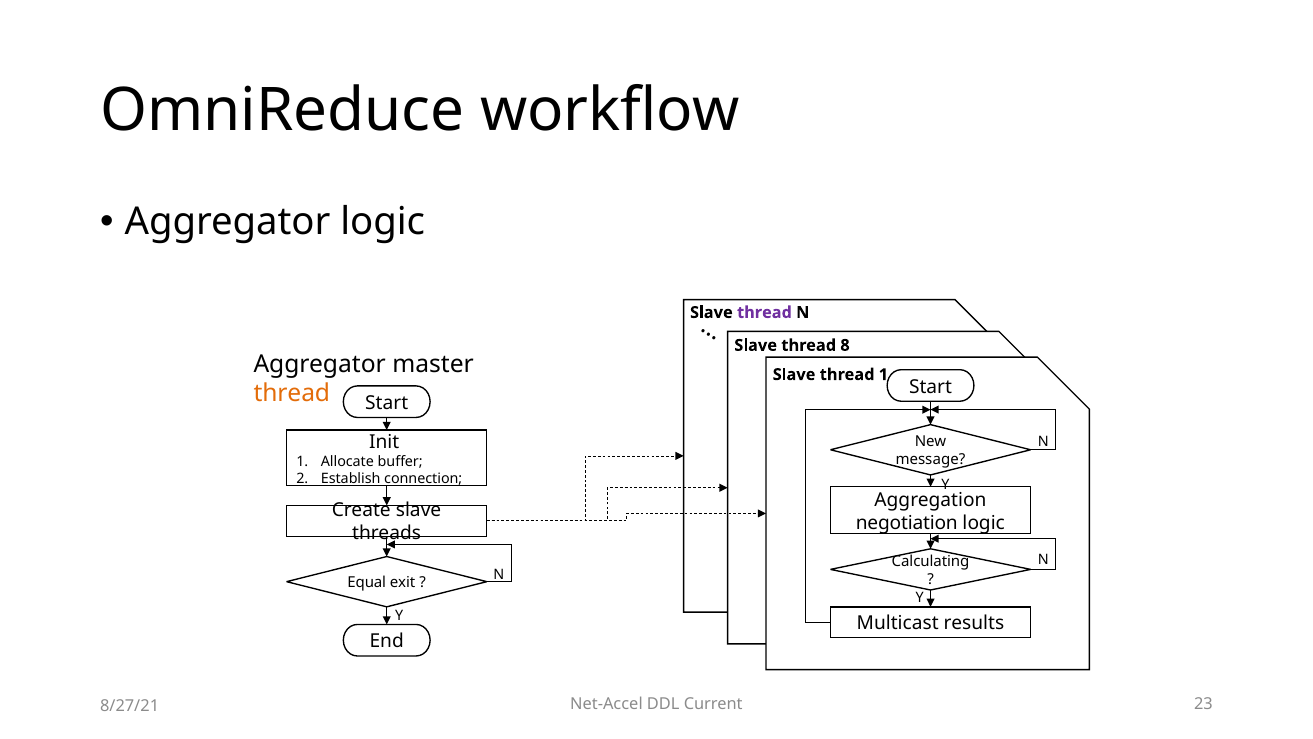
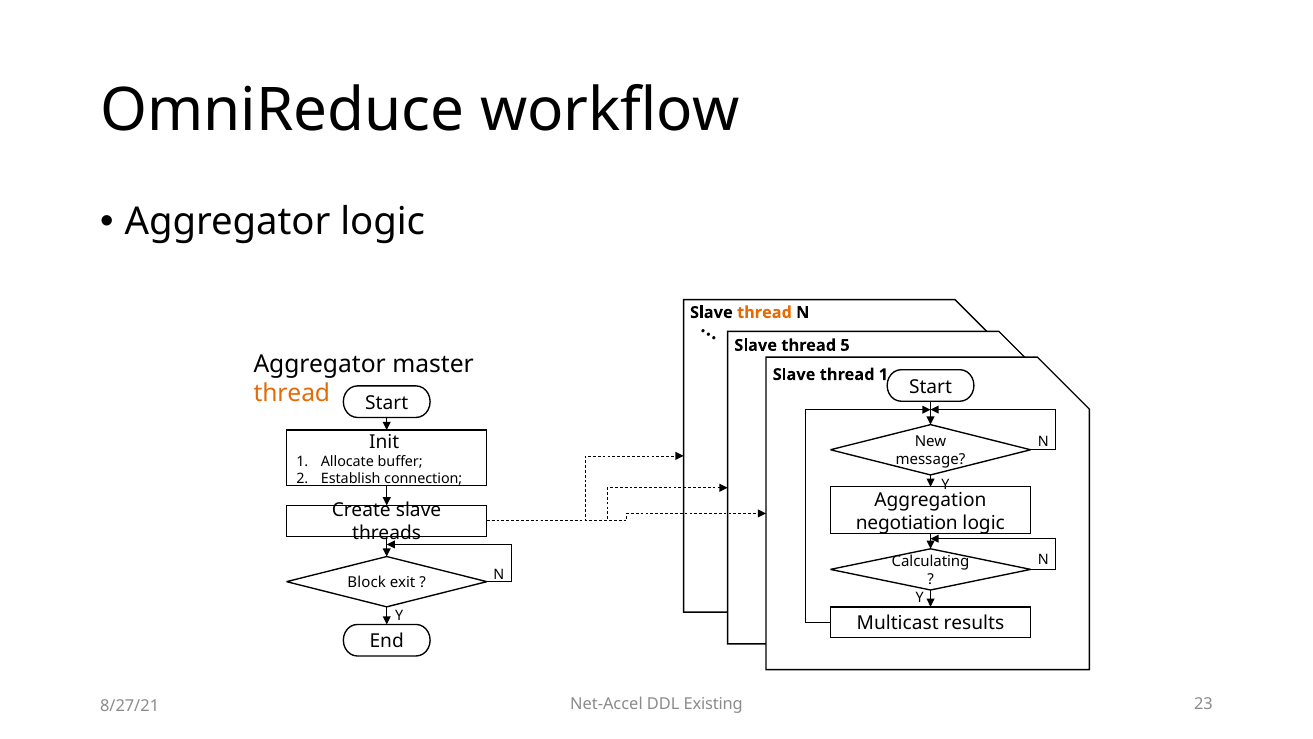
thread at (764, 312) colour: purple -> orange
8: 8 -> 5
Equal: Equal -> Block
Current: Current -> Existing
